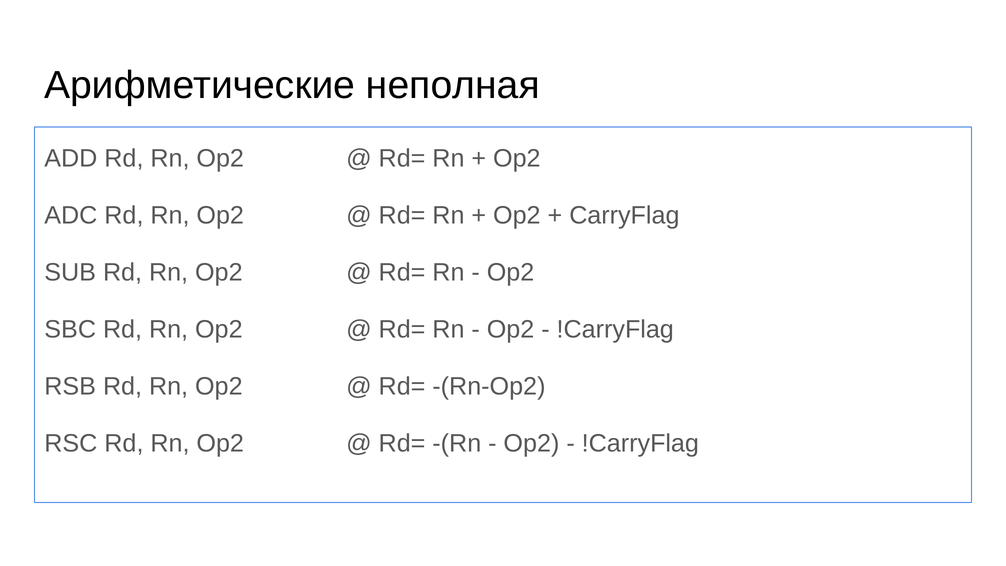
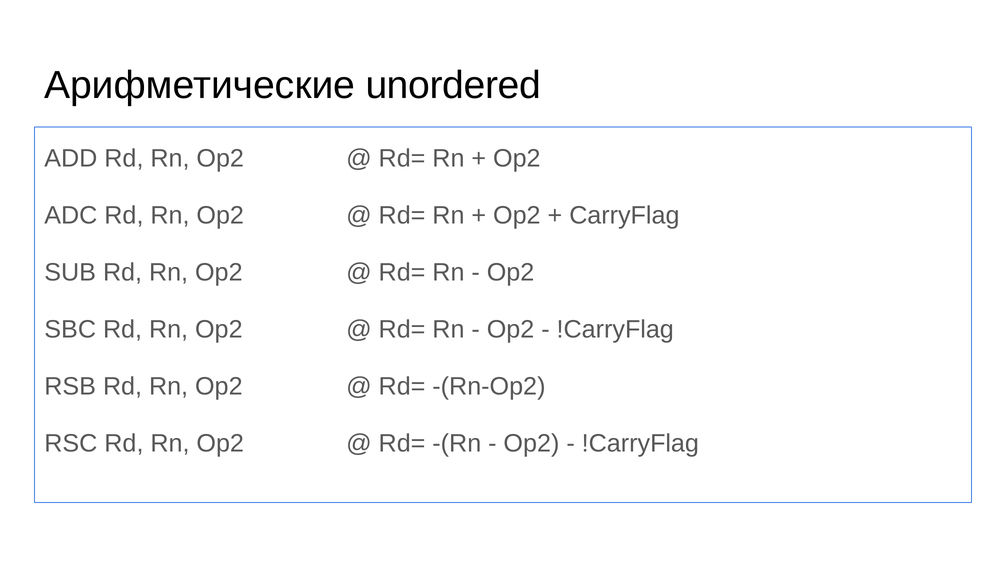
неполная: неполная -> unordered
